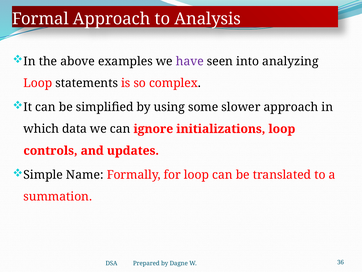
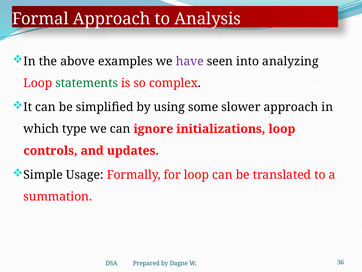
statements colour: black -> green
data: data -> type
Name: Name -> Usage
